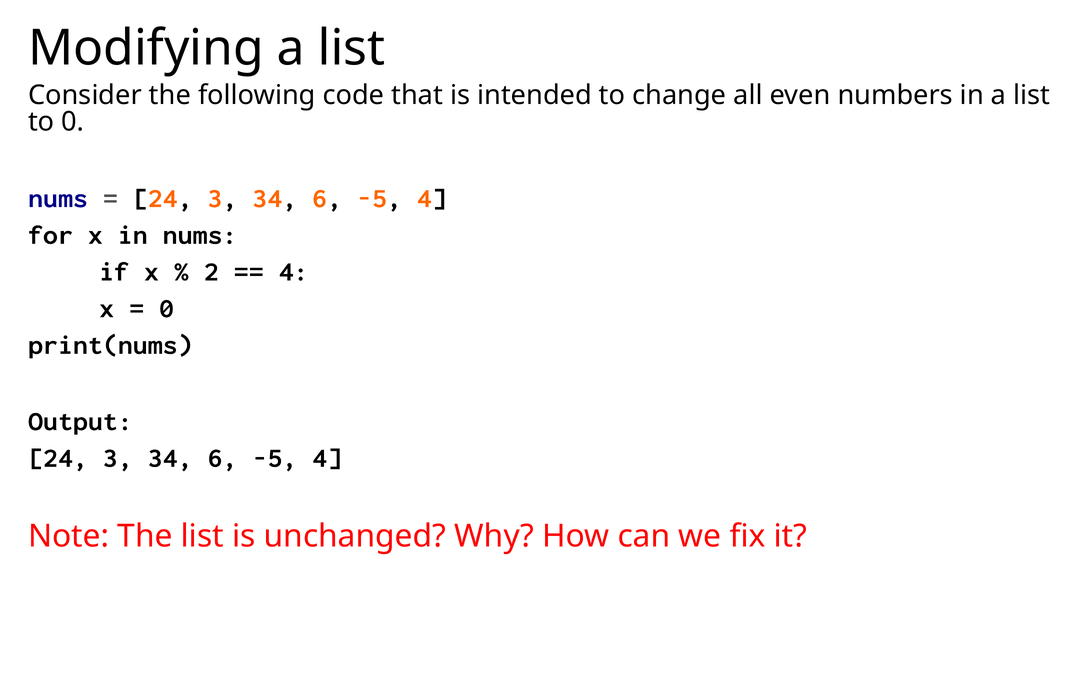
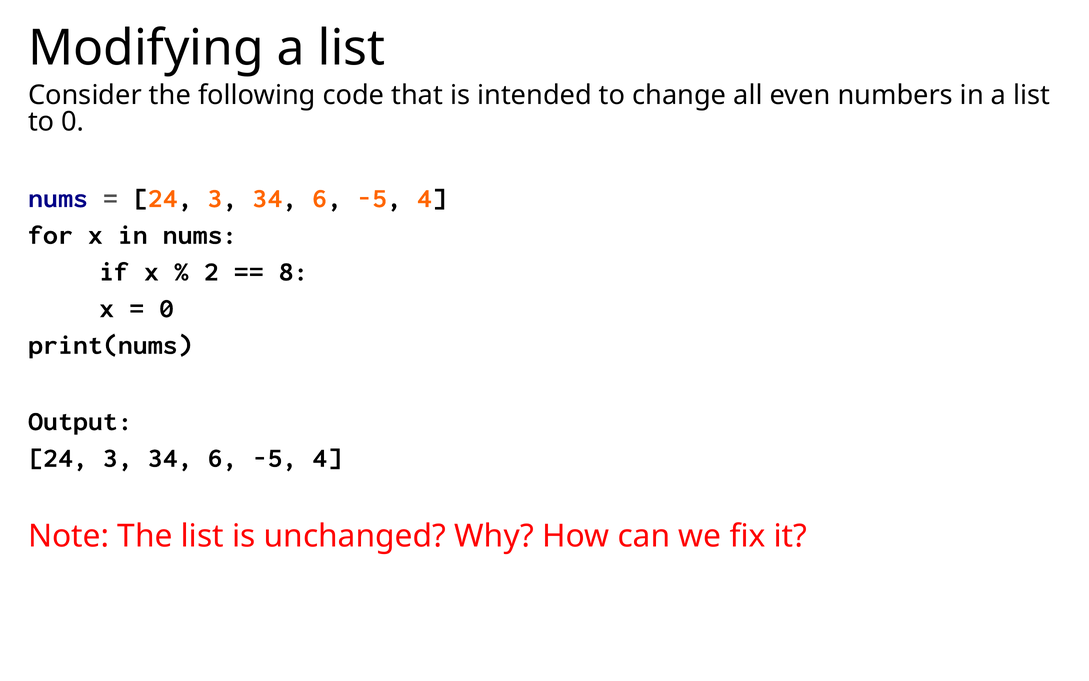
4 at (294, 271): 4 -> 8
